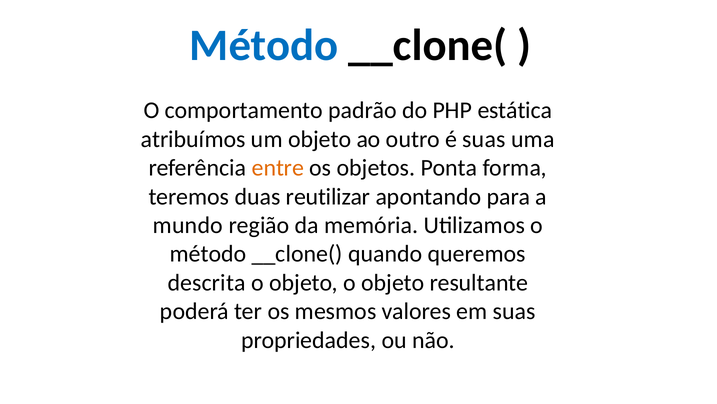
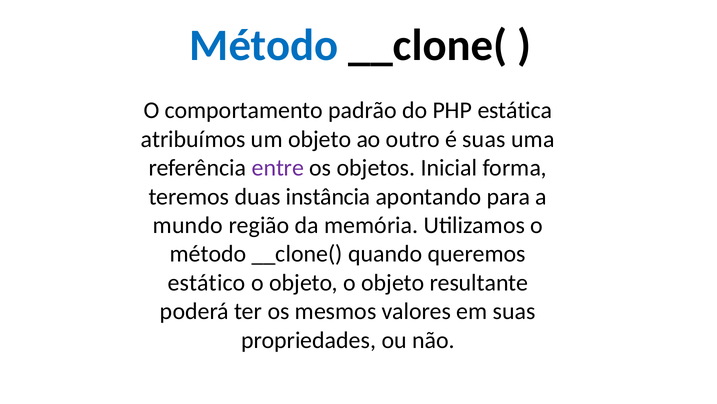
entre colour: orange -> purple
Ponta: Ponta -> Inicial
reutilizar: reutilizar -> instância
descrita: descrita -> estático
